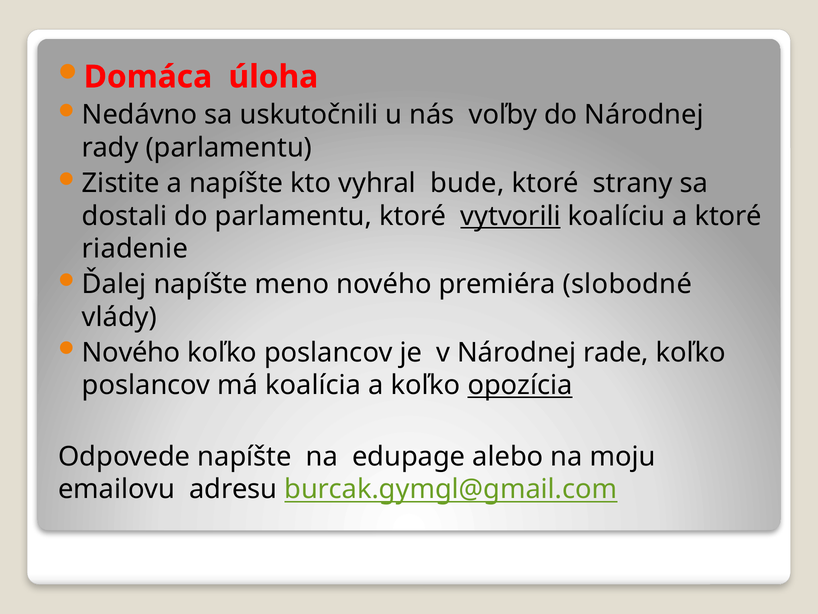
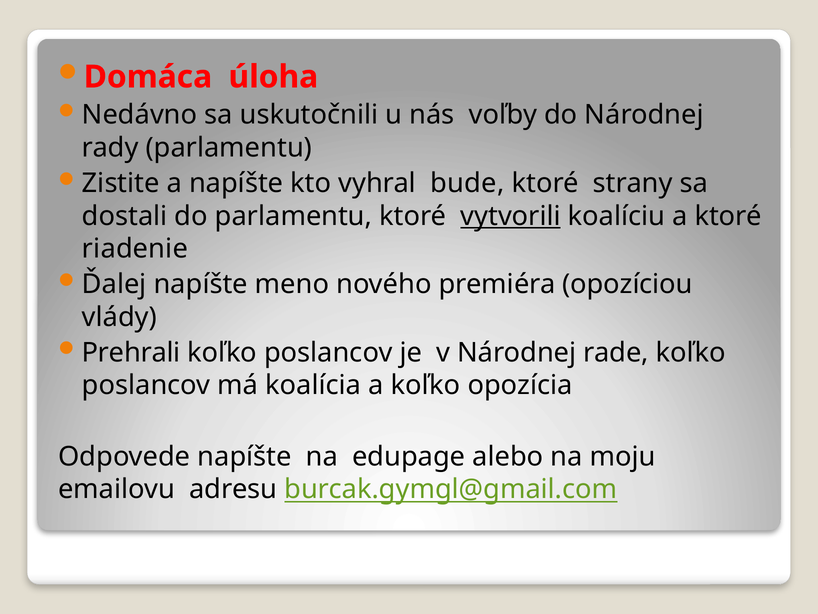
slobodné: slobodné -> opozíciou
Nového at (131, 352): Nového -> Prehrali
opozícia underline: present -> none
